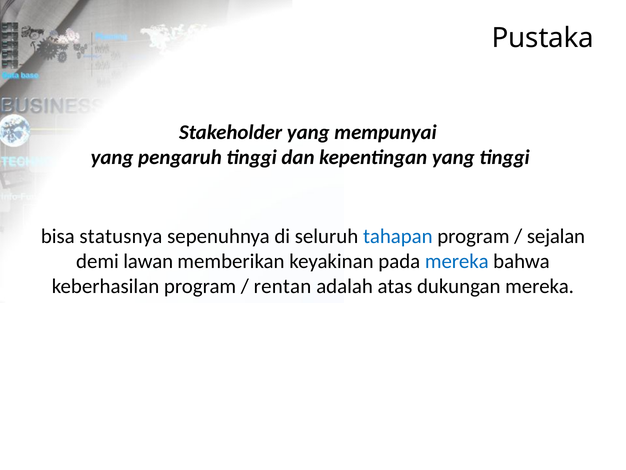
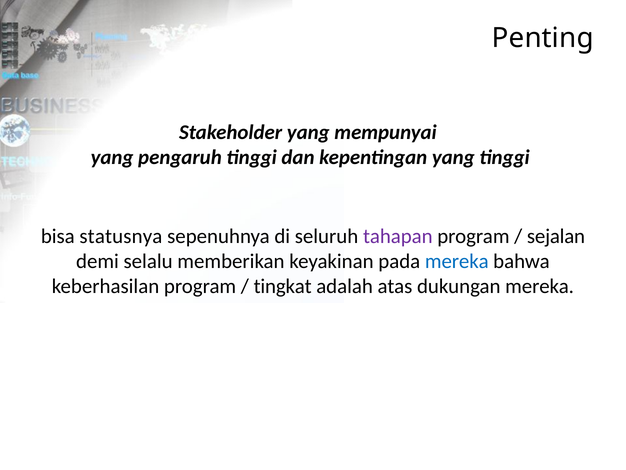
Pustaka: Pustaka -> Penting
tahapan colour: blue -> purple
lawan: lawan -> selalu
rentan: rentan -> tingkat
